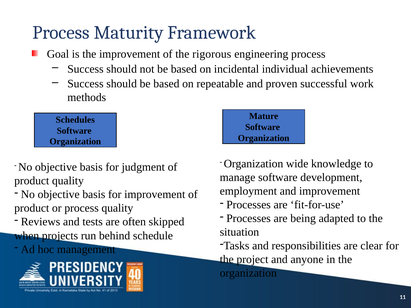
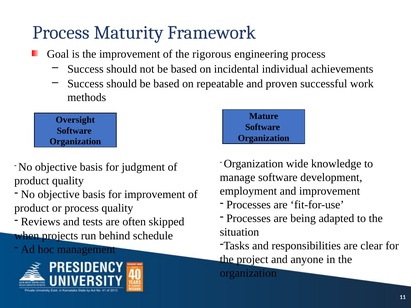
Schedules: Schedules -> Oversight
